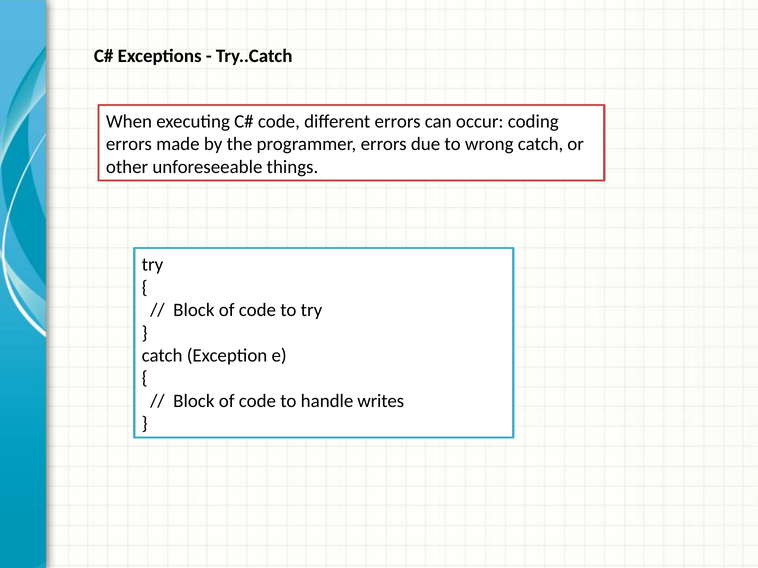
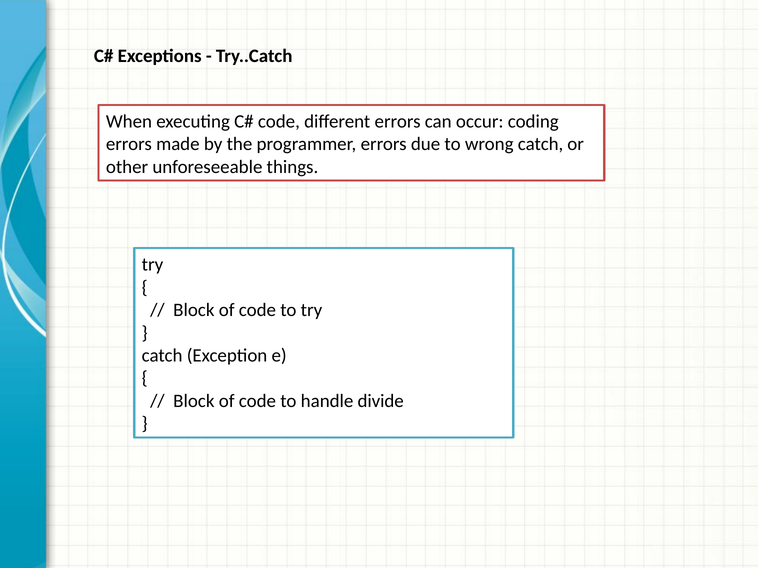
writes: writes -> divide
